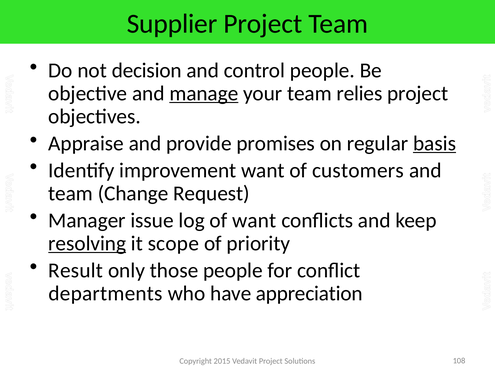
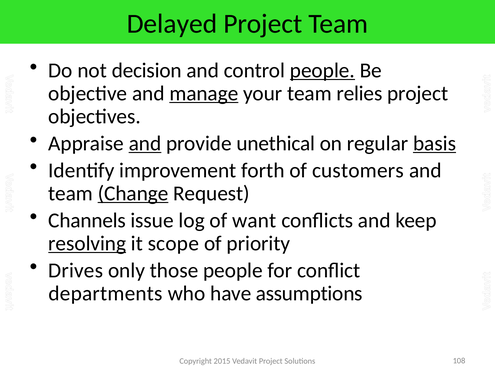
Supplier: Supplier -> Delayed
people at (322, 70) underline: none -> present
and at (145, 143) underline: none -> present
promises: promises -> unethical
improvement want: want -> forth
Change underline: none -> present
Manager: Manager -> Channels
Result: Result -> Drives
appreciation: appreciation -> assumptions
